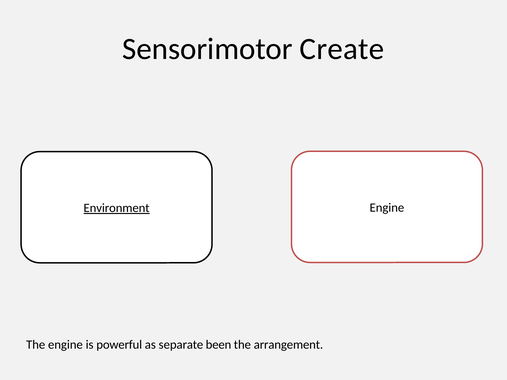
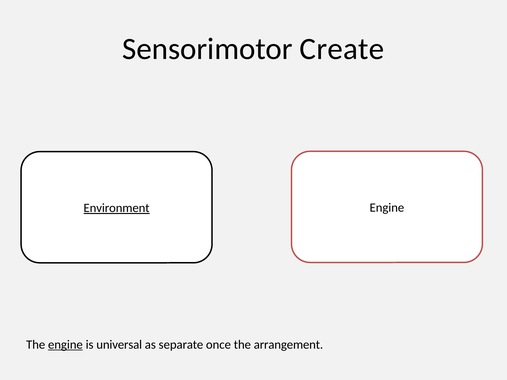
engine at (65, 345) underline: none -> present
powerful: powerful -> universal
been: been -> once
